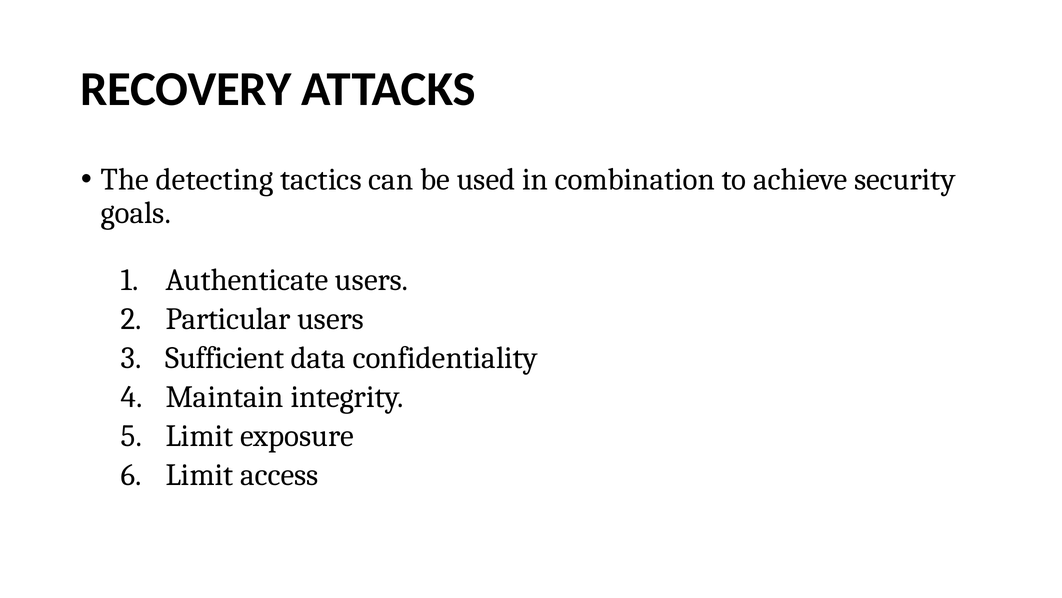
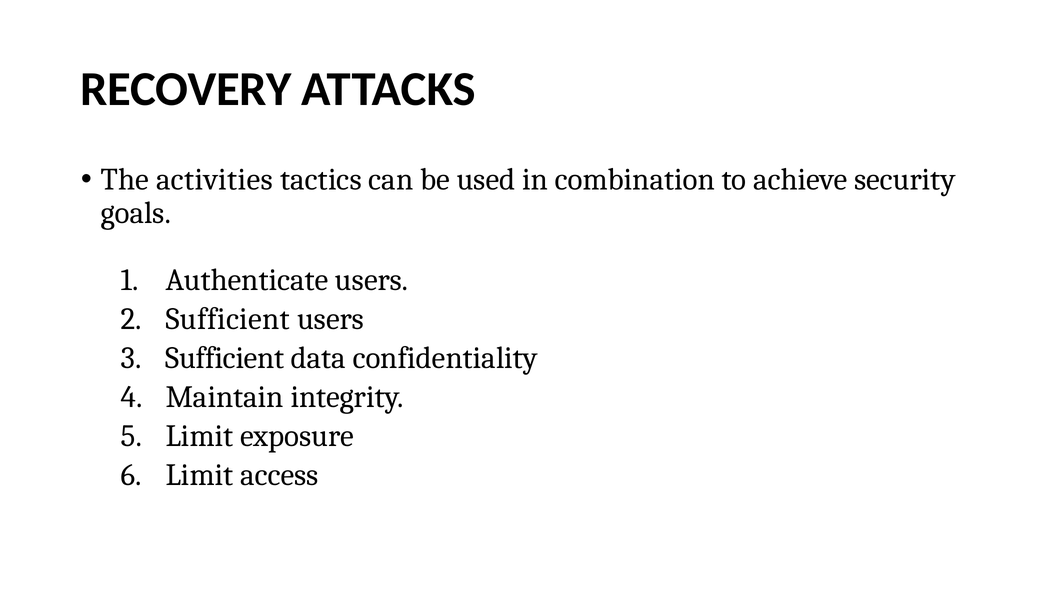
detecting: detecting -> activities
Particular at (228, 319): Particular -> Sufficient
